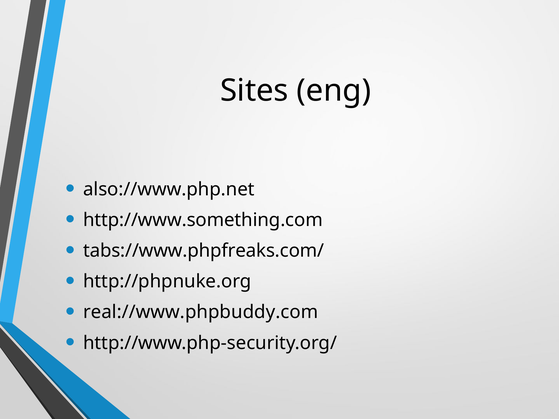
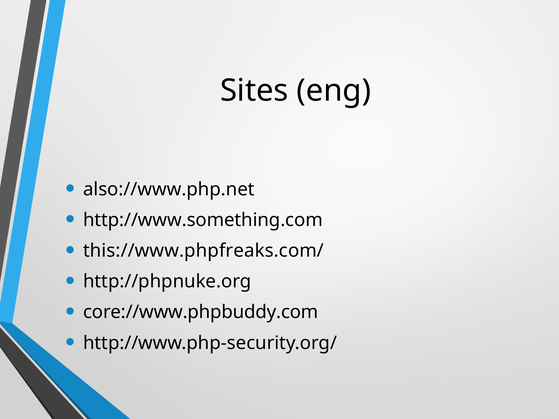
tabs://www.phpfreaks.com/: tabs://www.phpfreaks.com/ -> this://www.phpfreaks.com/
real://www.phpbuddy.com: real://www.phpbuddy.com -> core://www.phpbuddy.com
